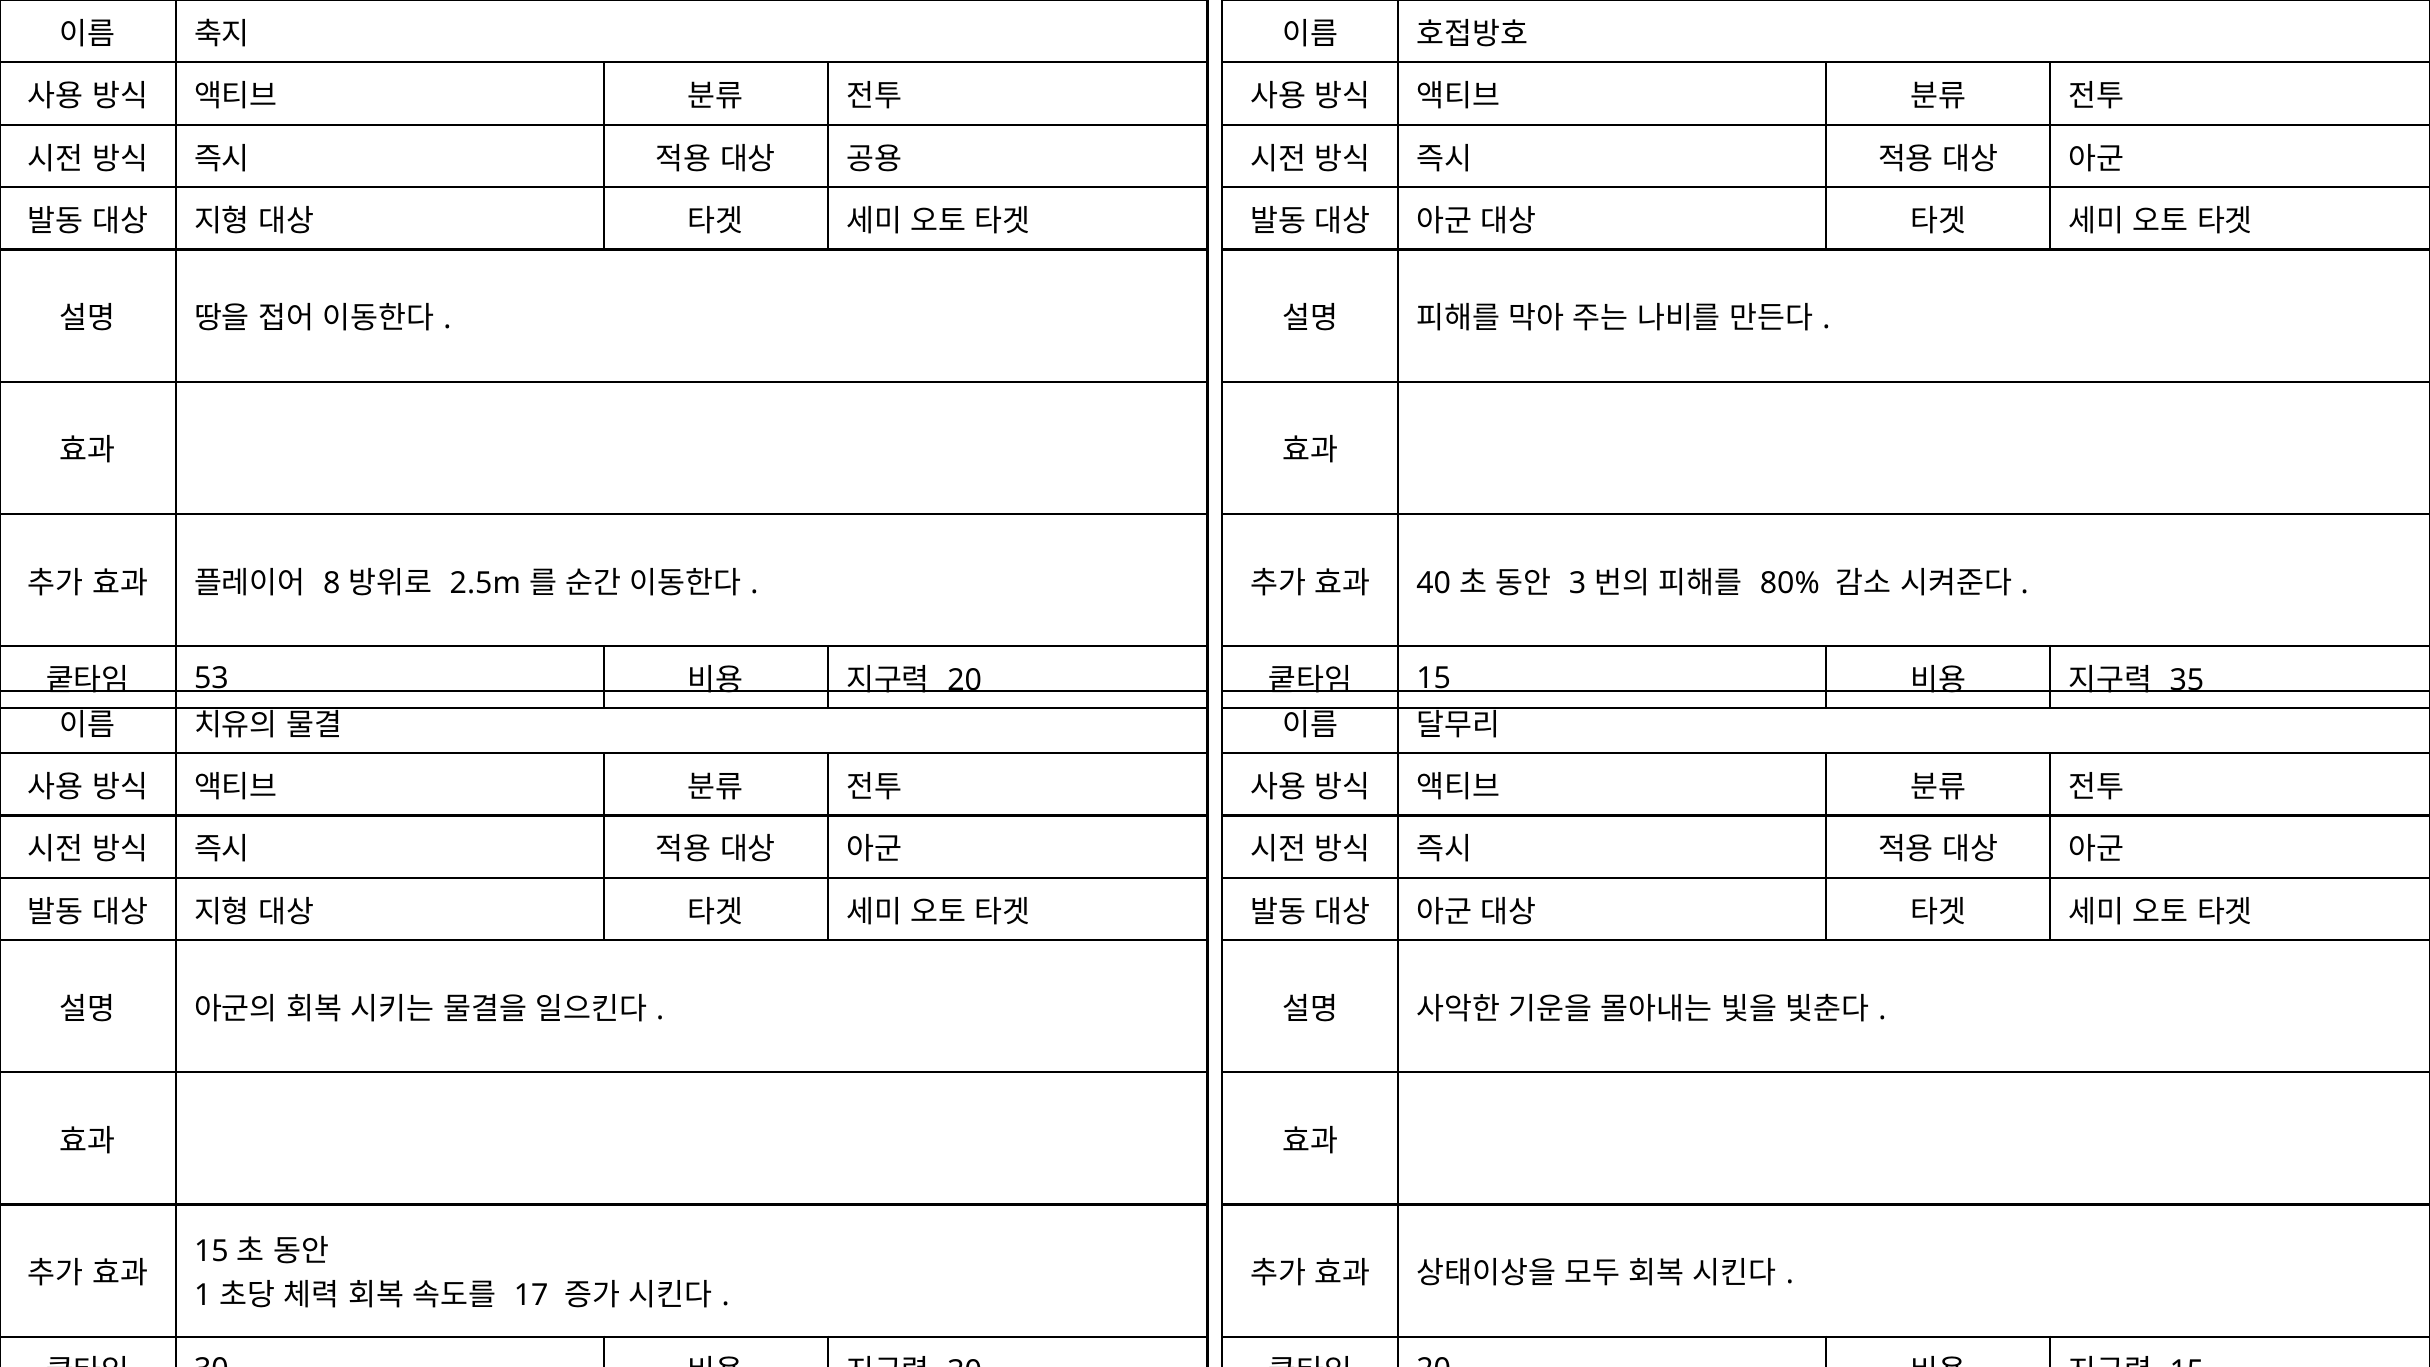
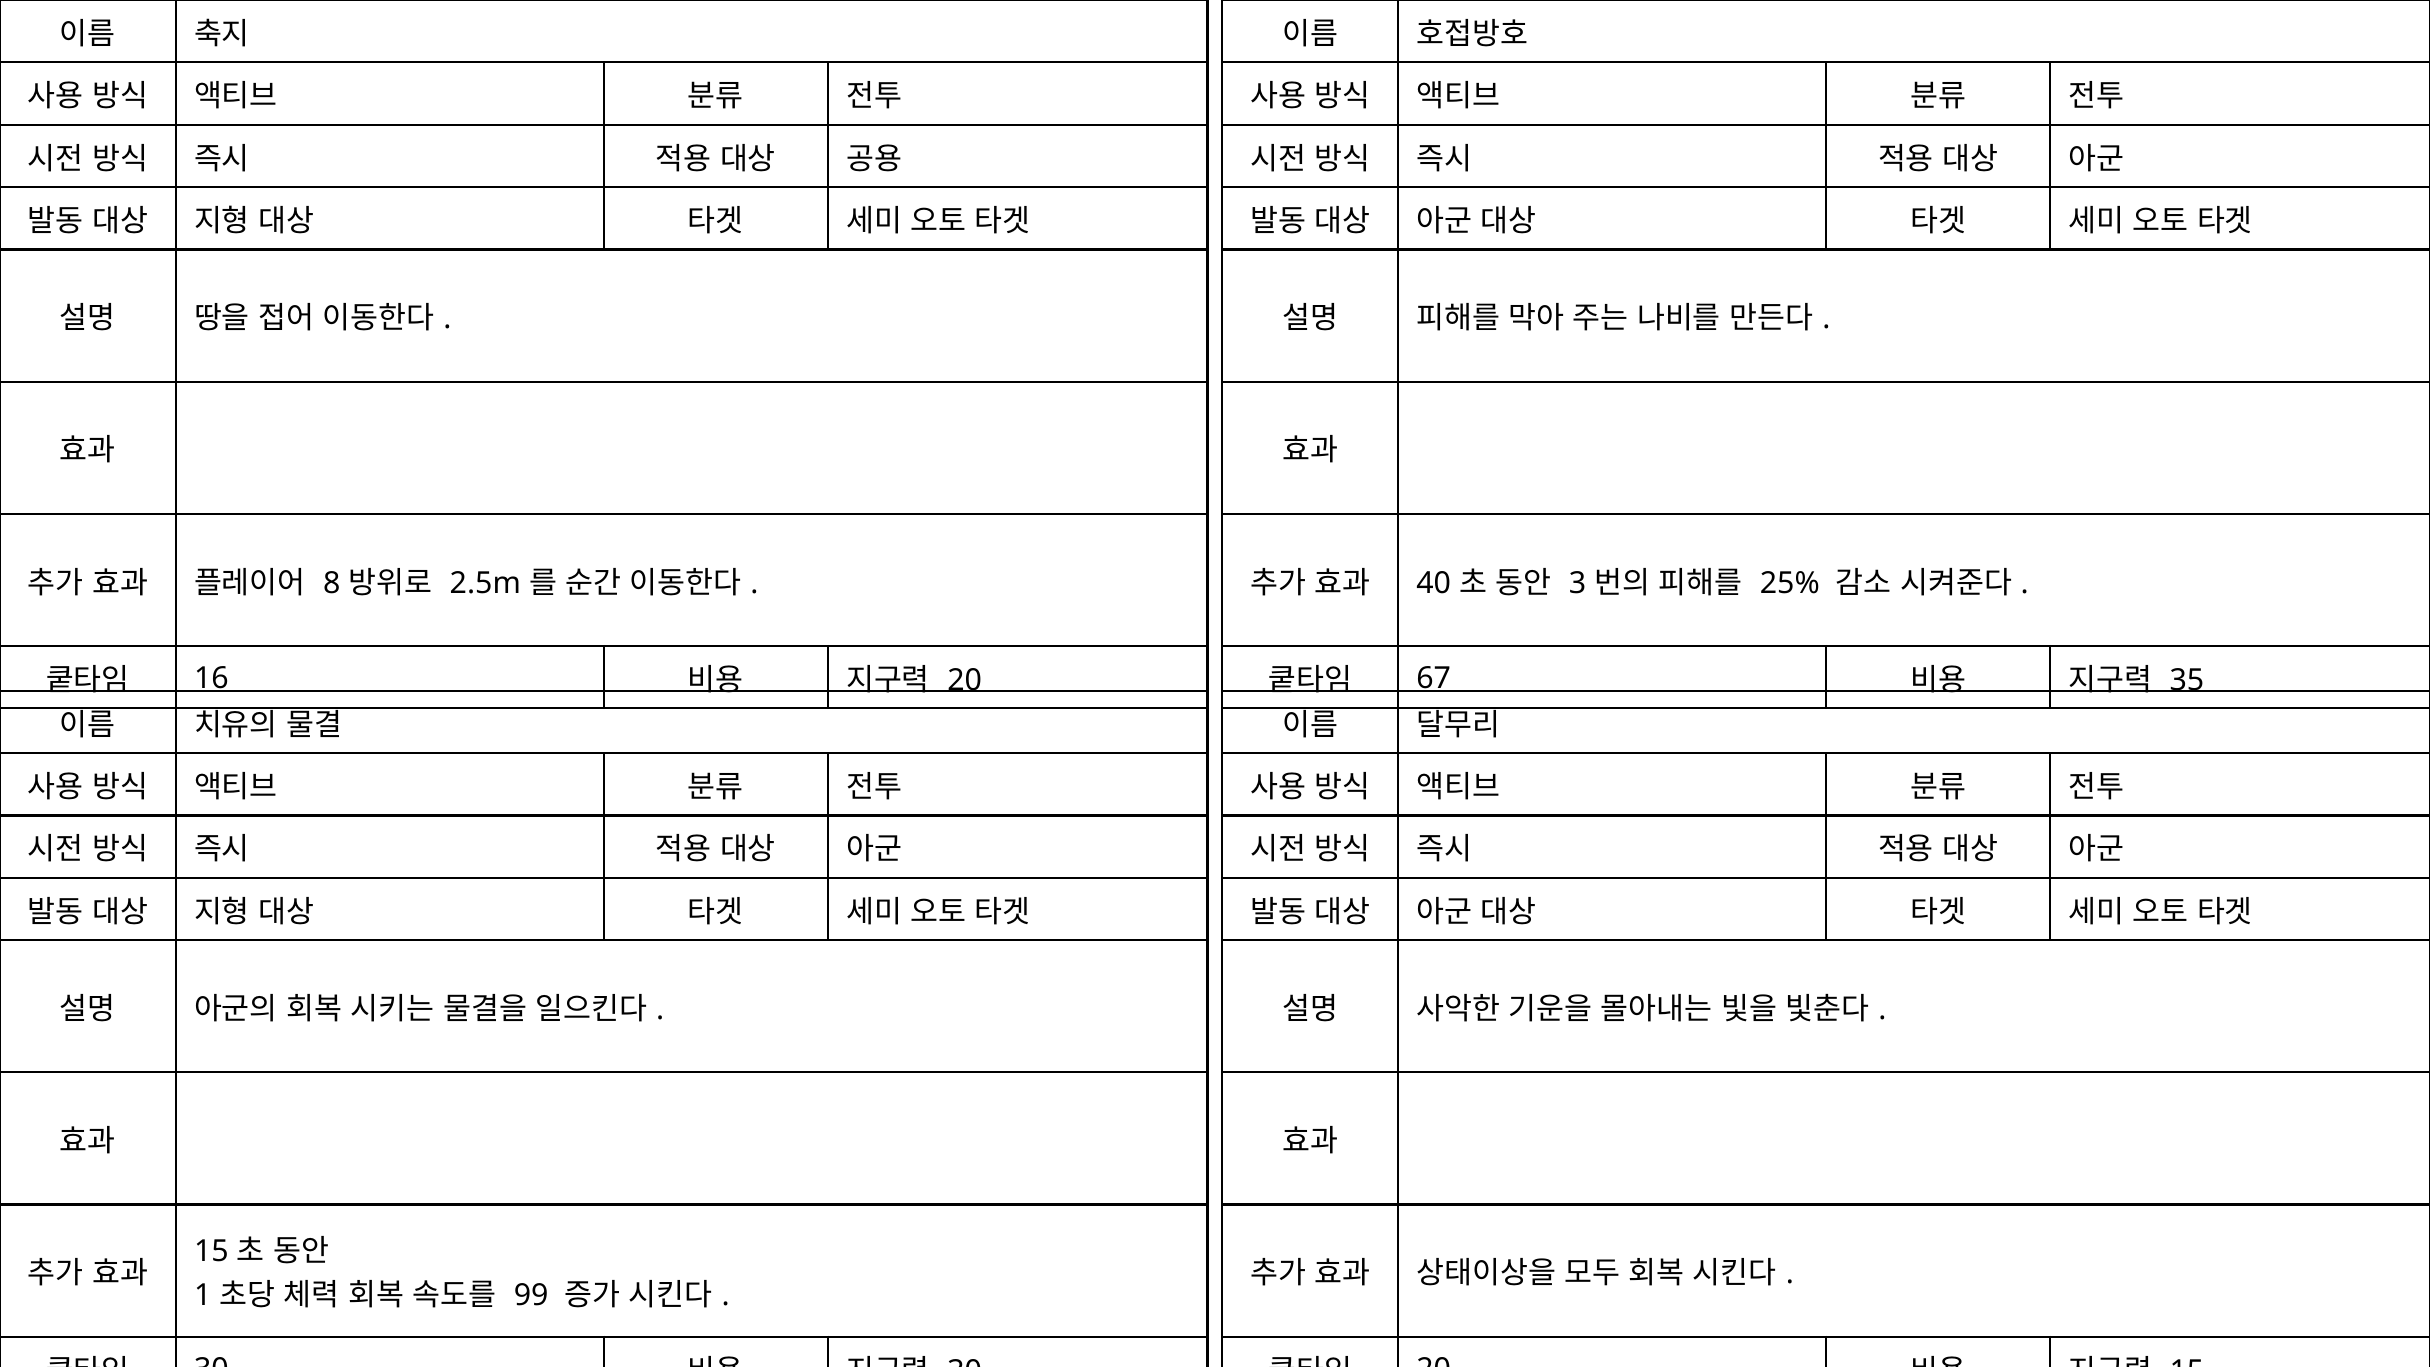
80%: 80% -> 25%
53: 53 -> 16
15 at (1434, 679): 15 -> 67
17: 17 -> 99
